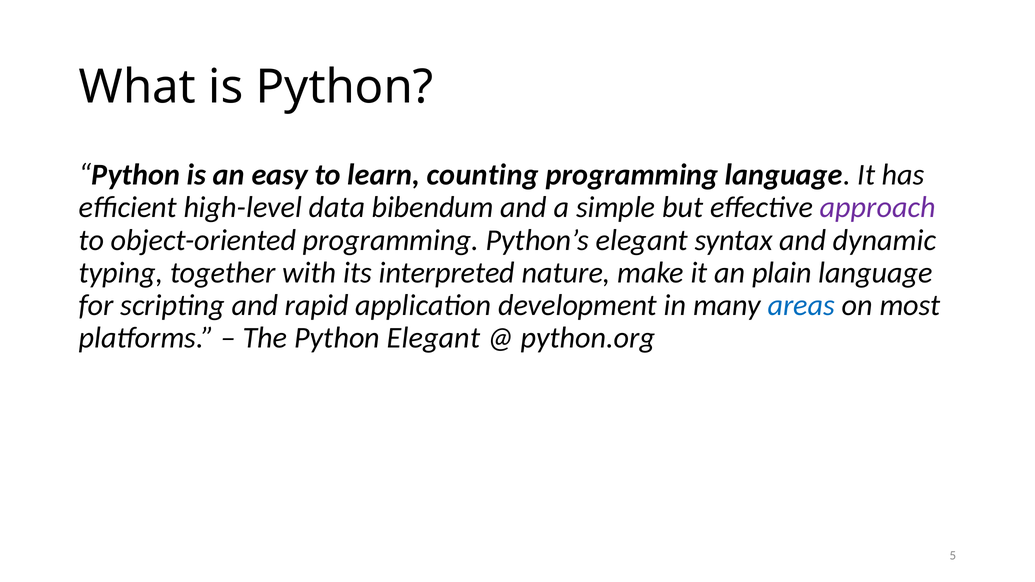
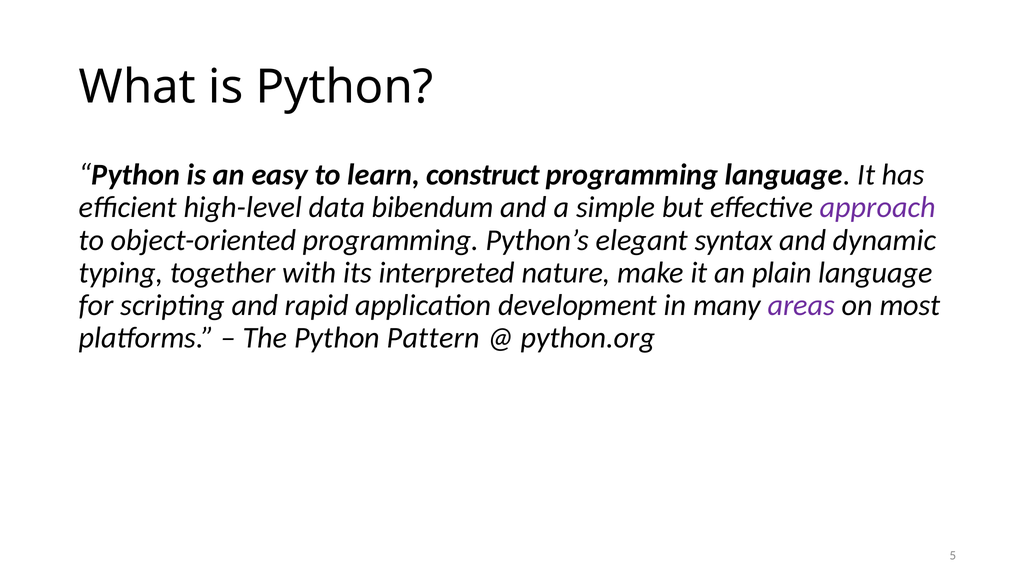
counting: counting -> construct
areas colour: blue -> purple
Python Elegant: Elegant -> Pattern
